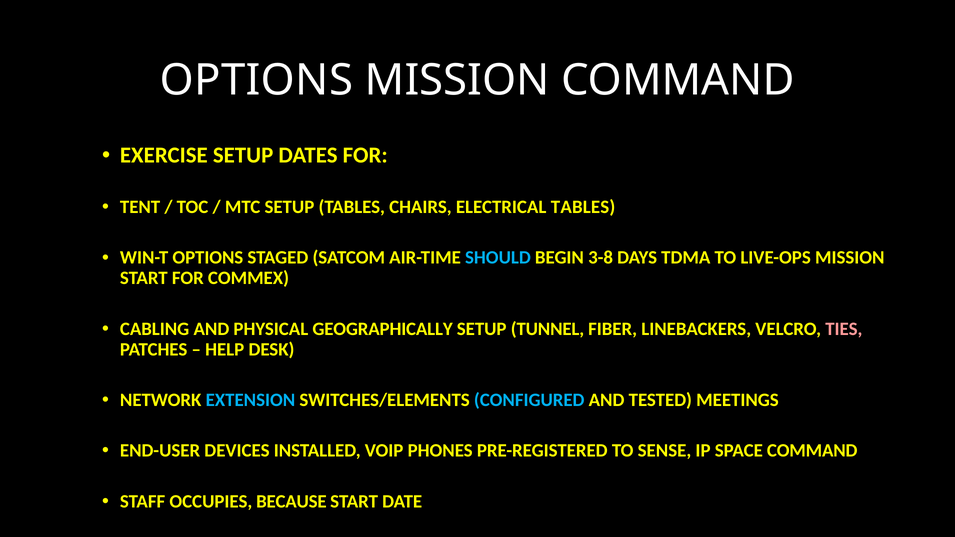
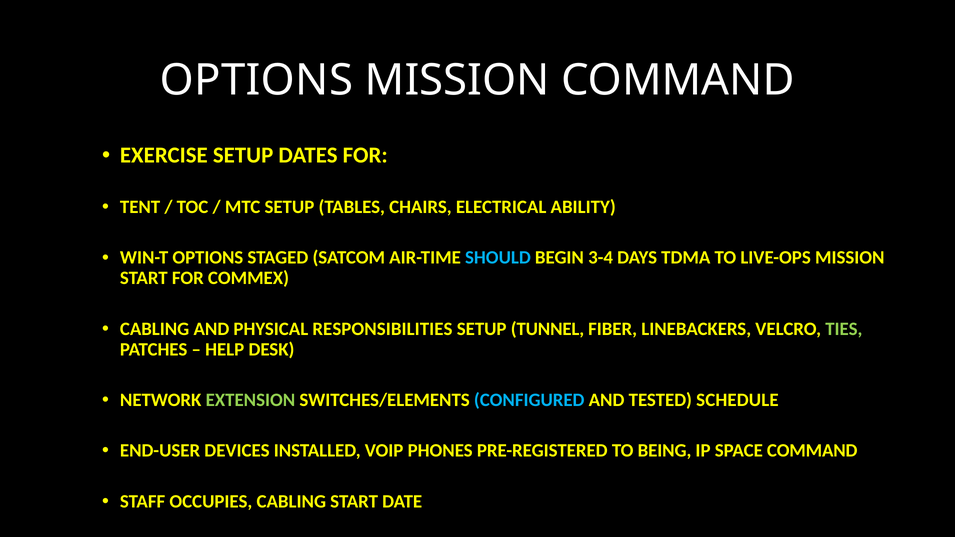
ELECTRICAL TABLES: TABLES -> ABILITY
3-8: 3-8 -> 3-4
GEOGRAPHICALLY: GEOGRAPHICALLY -> RESPONSIBILITIES
TIES colour: pink -> light green
EXTENSION colour: light blue -> light green
MEETINGS: MEETINGS -> SCHEDULE
SENSE: SENSE -> BEING
OCCUPIES BECAUSE: BECAUSE -> CABLING
